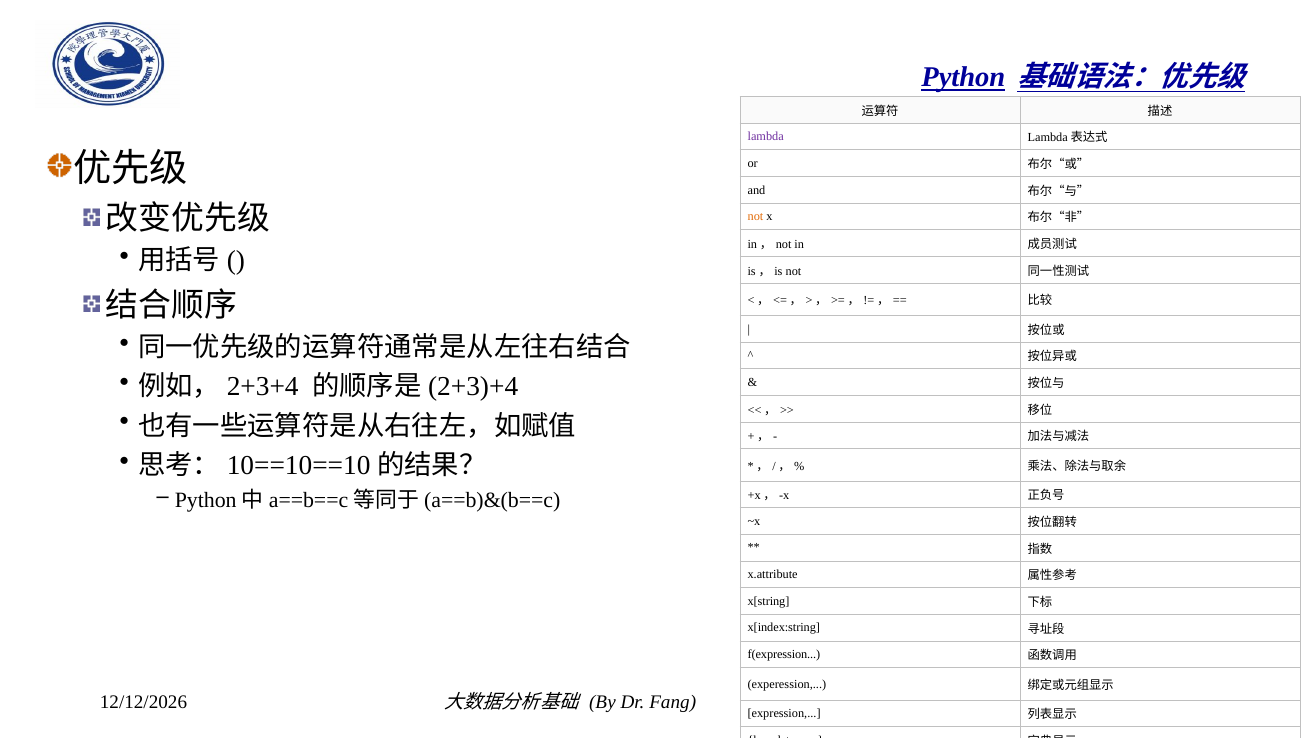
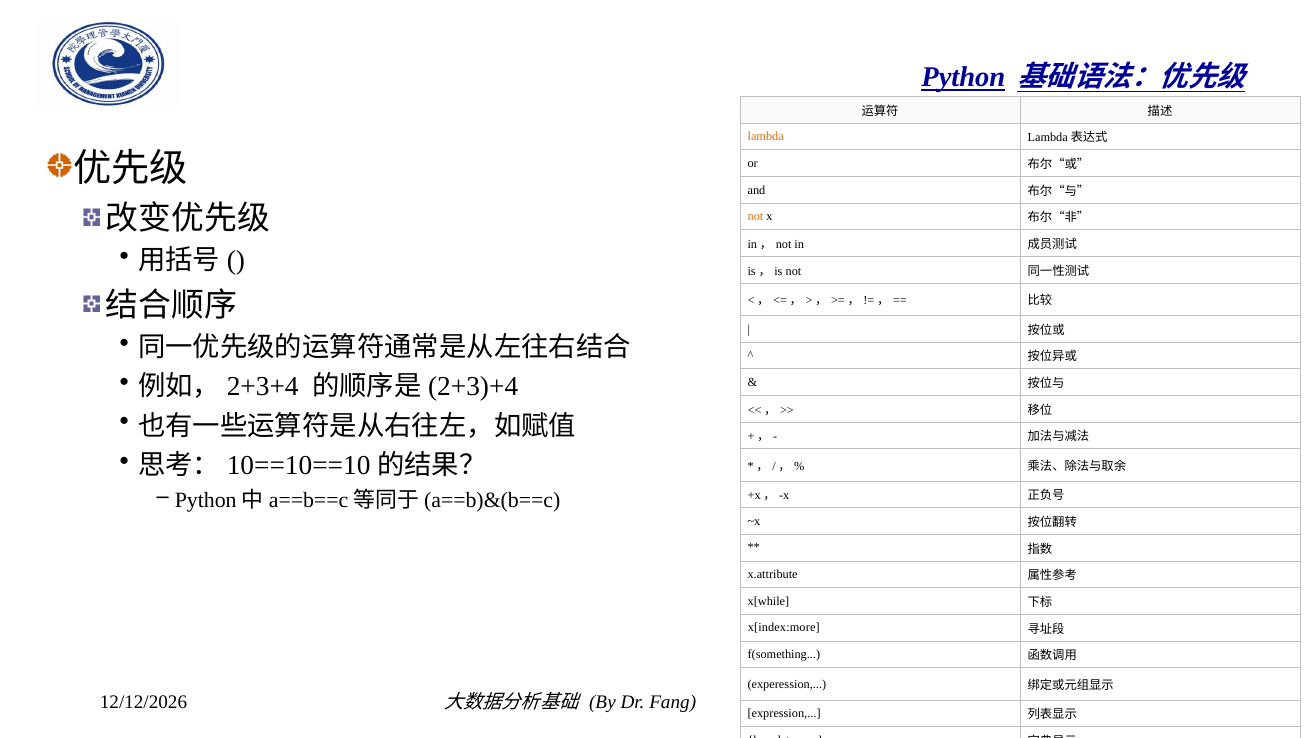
lambda colour: purple -> orange
x[string: x[string -> x[while
x[index:string: x[index:string -> x[index:more
f(expression: f(expression -> f(something
